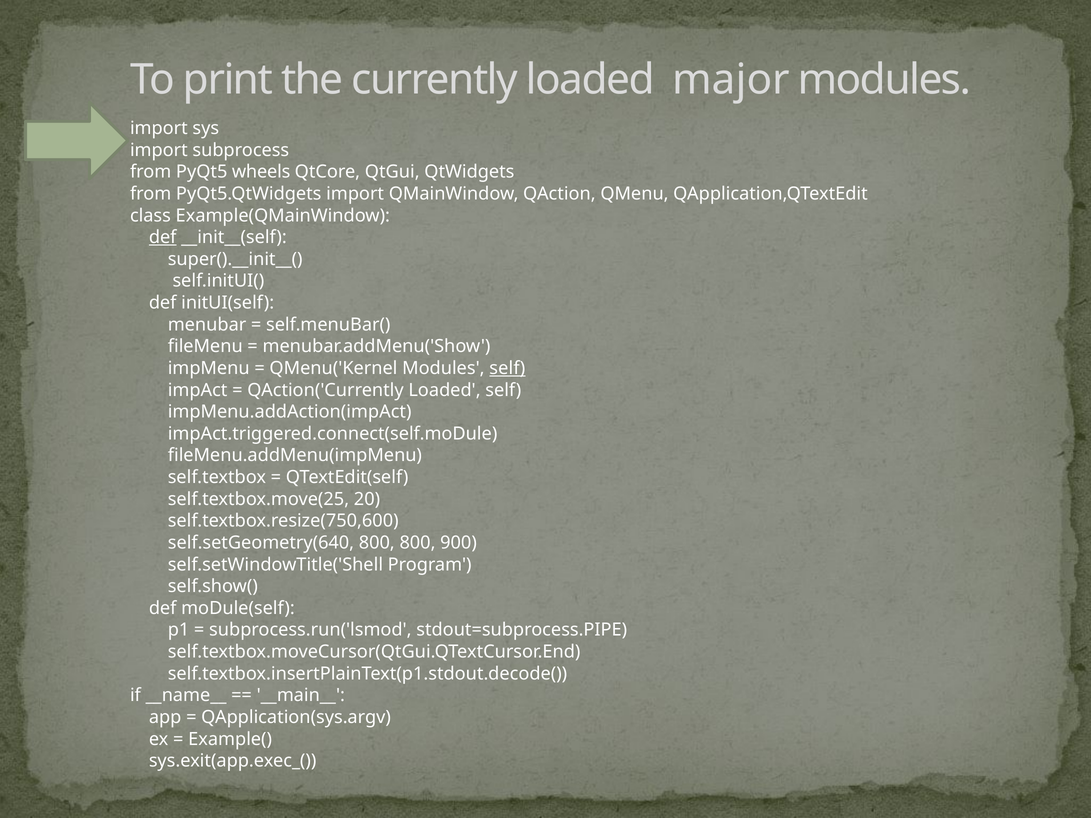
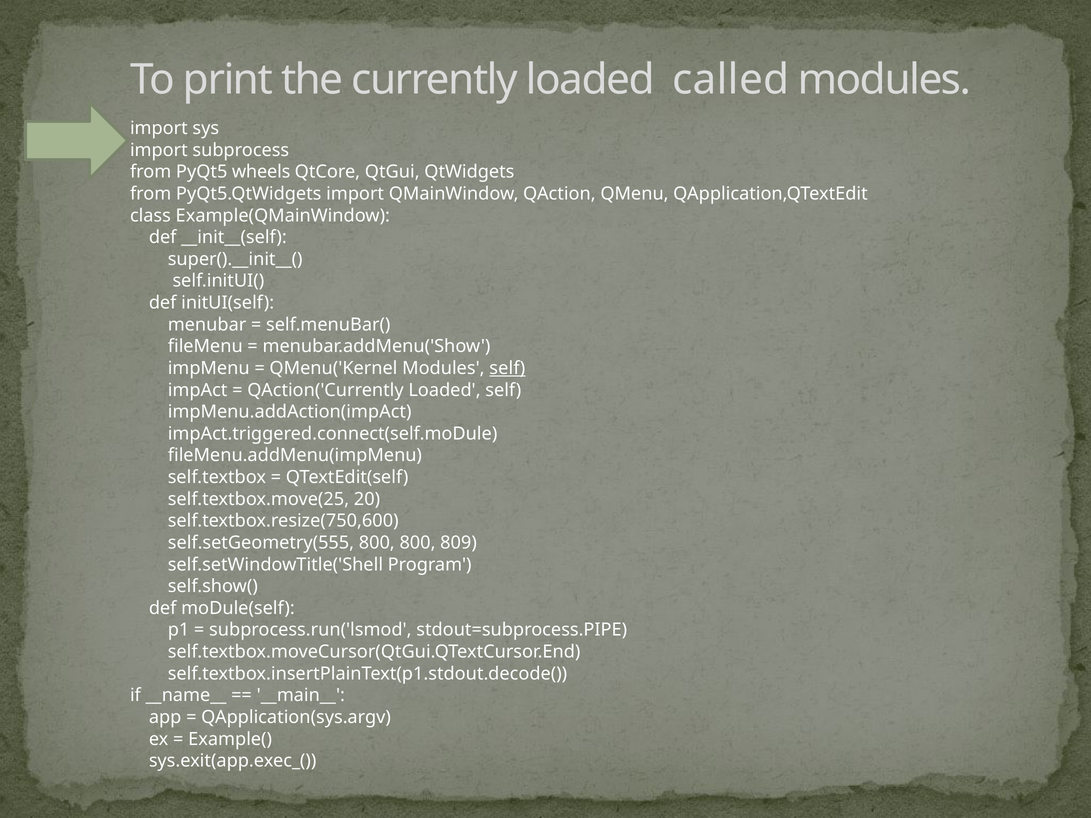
major: major -> called
def at (163, 237) underline: present -> none
self.setGeometry(640: self.setGeometry(640 -> self.setGeometry(555
900: 900 -> 809
